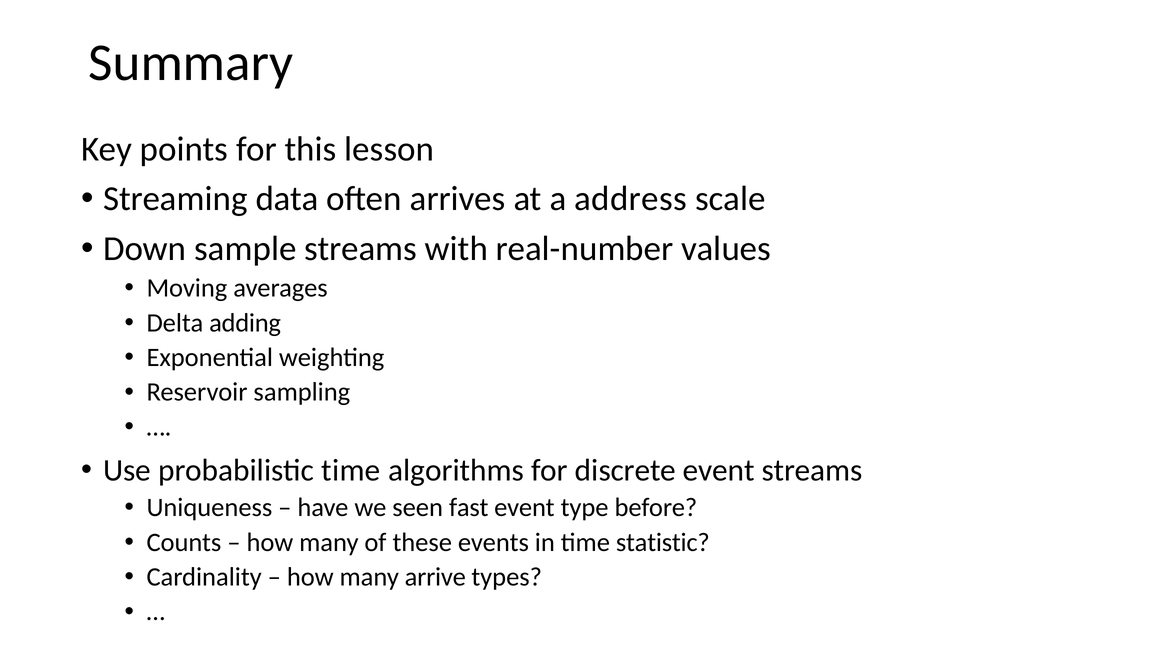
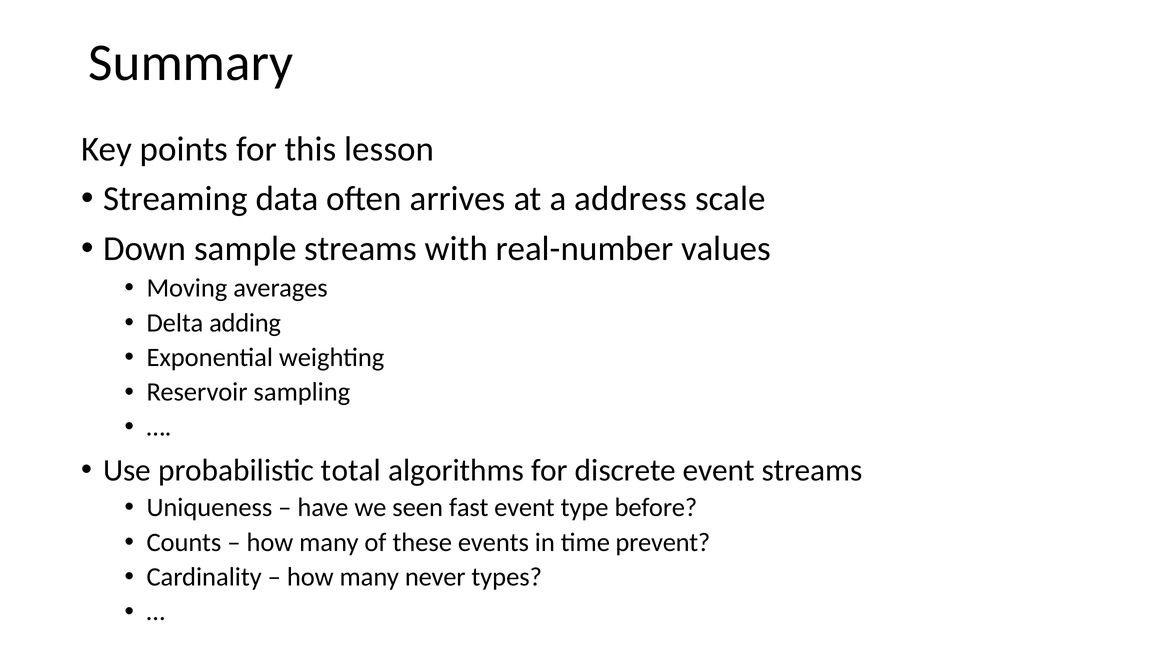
probabilistic time: time -> total
statistic: statistic -> prevent
arrive: arrive -> never
